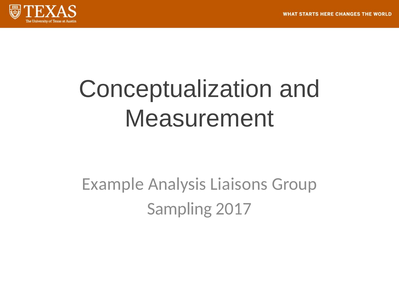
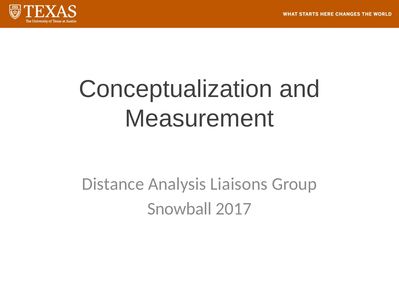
Example: Example -> Distance
Sampling: Sampling -> Snowball
